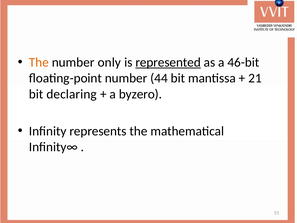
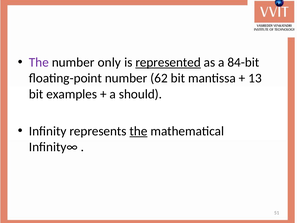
The at (39, 62) colour: orange -> purple
46-bit: 46-bit -> 84-bit
44: 44 -> 62
21: 21 -> 13
declaring: declaring -> examples
byzero: byzero -> should
the at (138, 131) underline: none -> present
